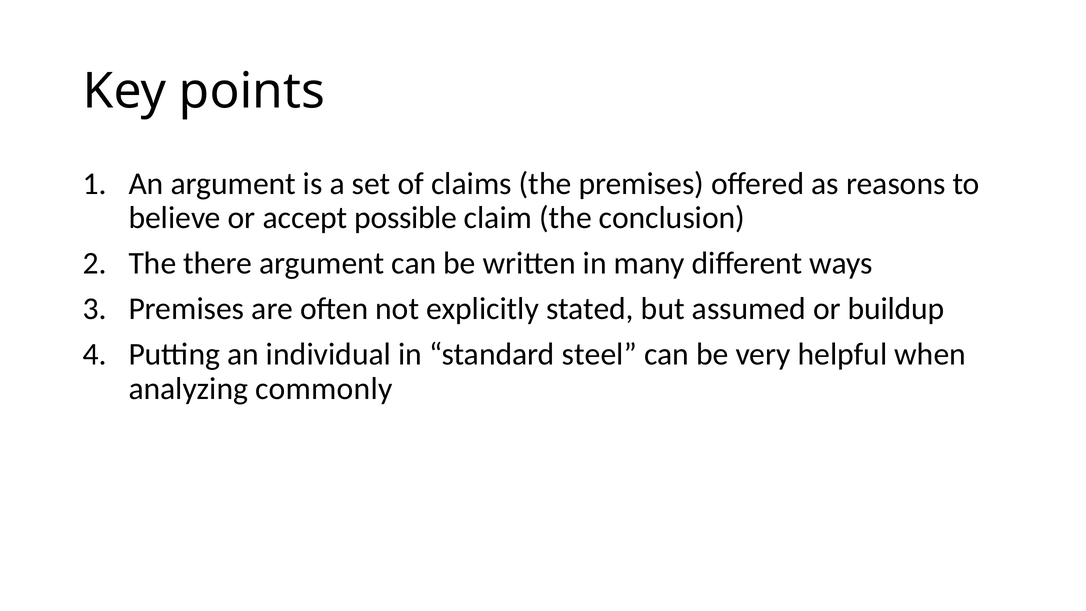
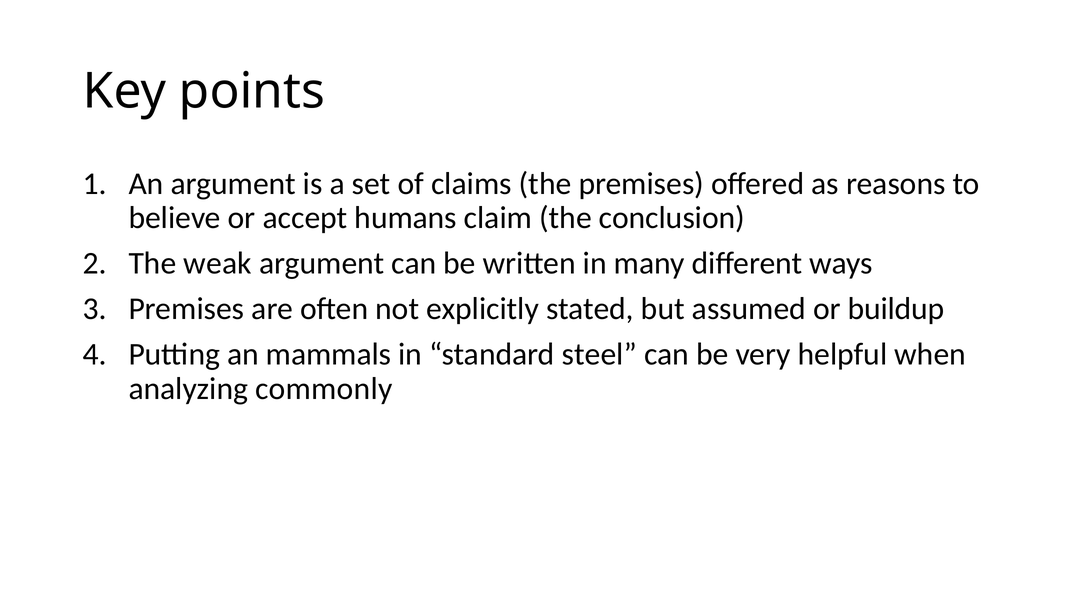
possible: possible -> humans
there: there -> weak
individual: individual -> mammals
